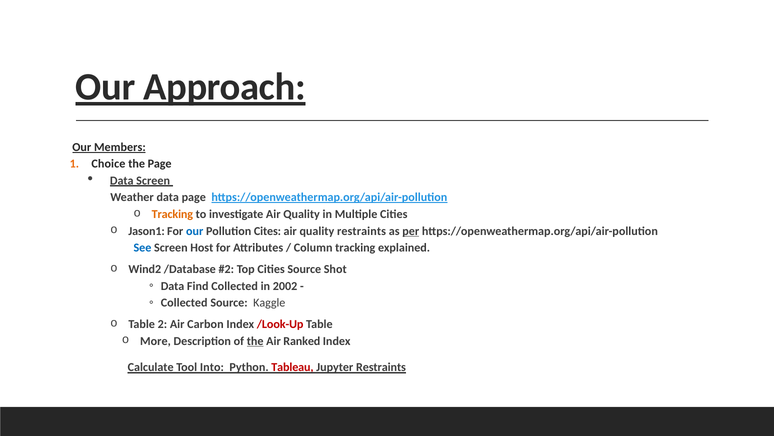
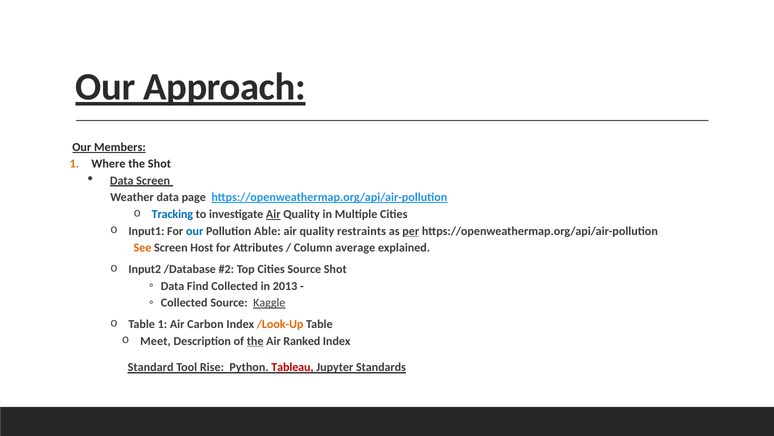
Choice: Choice -> Where
the Page: Page -> Shot
Tracking at (172, 214) colour: orange -> blue
Air at (273, 214) underline: none -> present
Jason1: Jason1 -> Input1
Cites: Cites -> Able
See colour: blue -> orange
Column tracking: tracking -> average
Wind2: Wind2 -> Input2
2002: 2002 -> 2013
Kaggle underline: none -> present
Table 2: 2 -> 1
/Look-Up colour: red -> orange
More: More -> Meet
Calculate: Calculate -> Standard
Into: Into -> Rise
Jupyter Restraints: Restraints -> Standards
